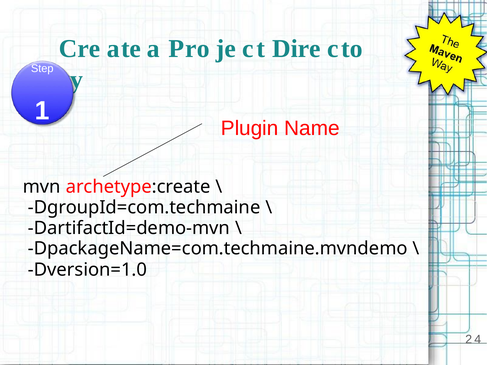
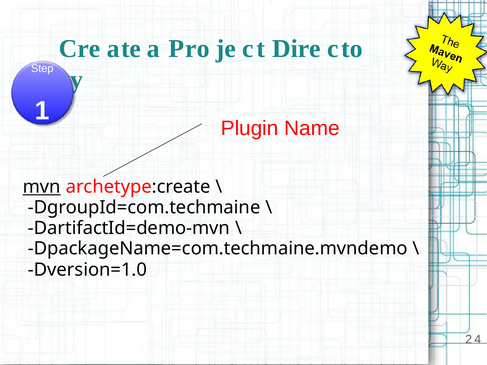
mvn underline: none -> present
